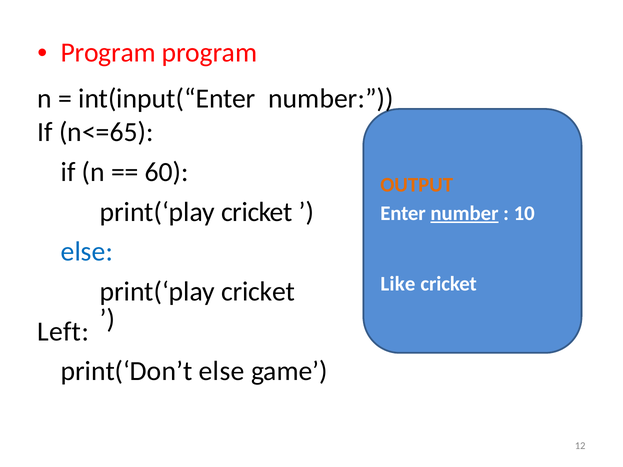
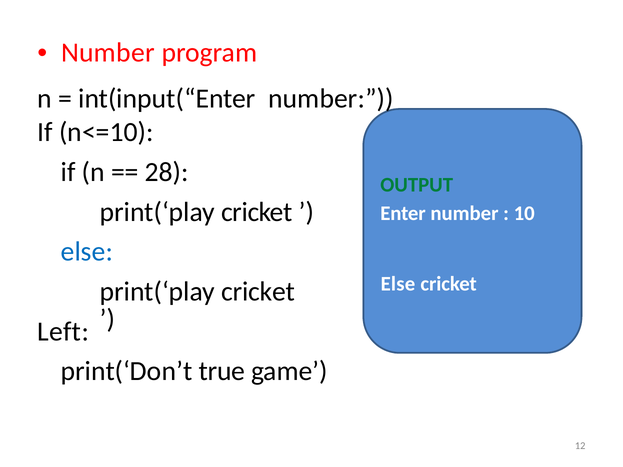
Program at (108, 52): Program -> Number
n<=65: n<=65 -> n<=10
60: 60 -> 28
OUTPUT colour: orange -> green
number at (464, 214) underline: present -> none
Like at (398, 284): Like -> Else
print(‘Don’t else: else -> true
